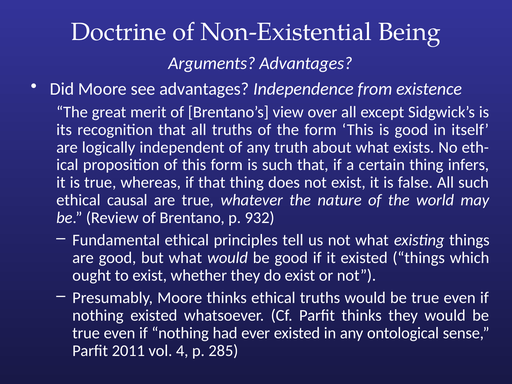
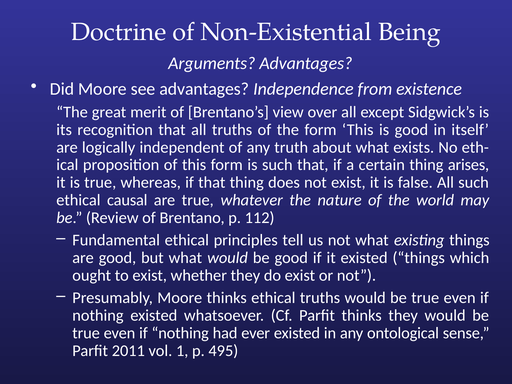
infers: infers -> arises
932: 932 -> 112
4: 4 -> 1
285: 285 -> 495
